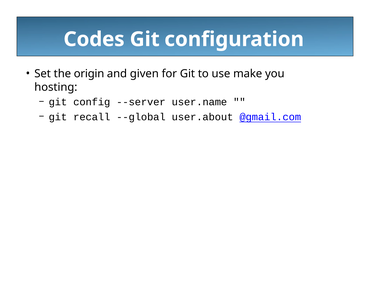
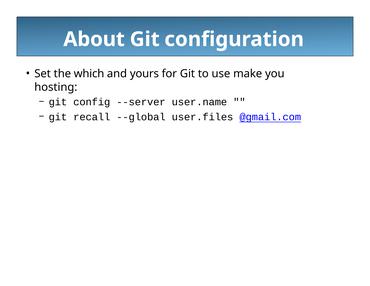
Codes: Codes -> About
origin: origin -> which
given: given -> yours
user.about: user.about -> user.files
